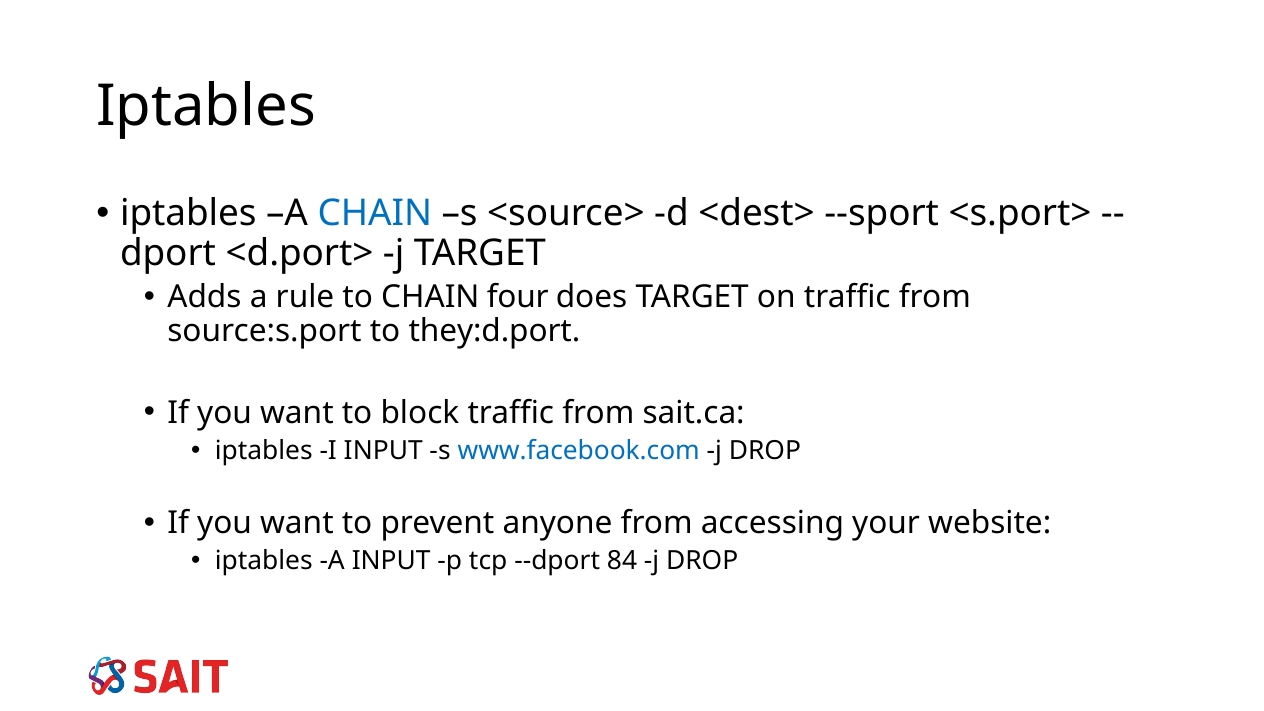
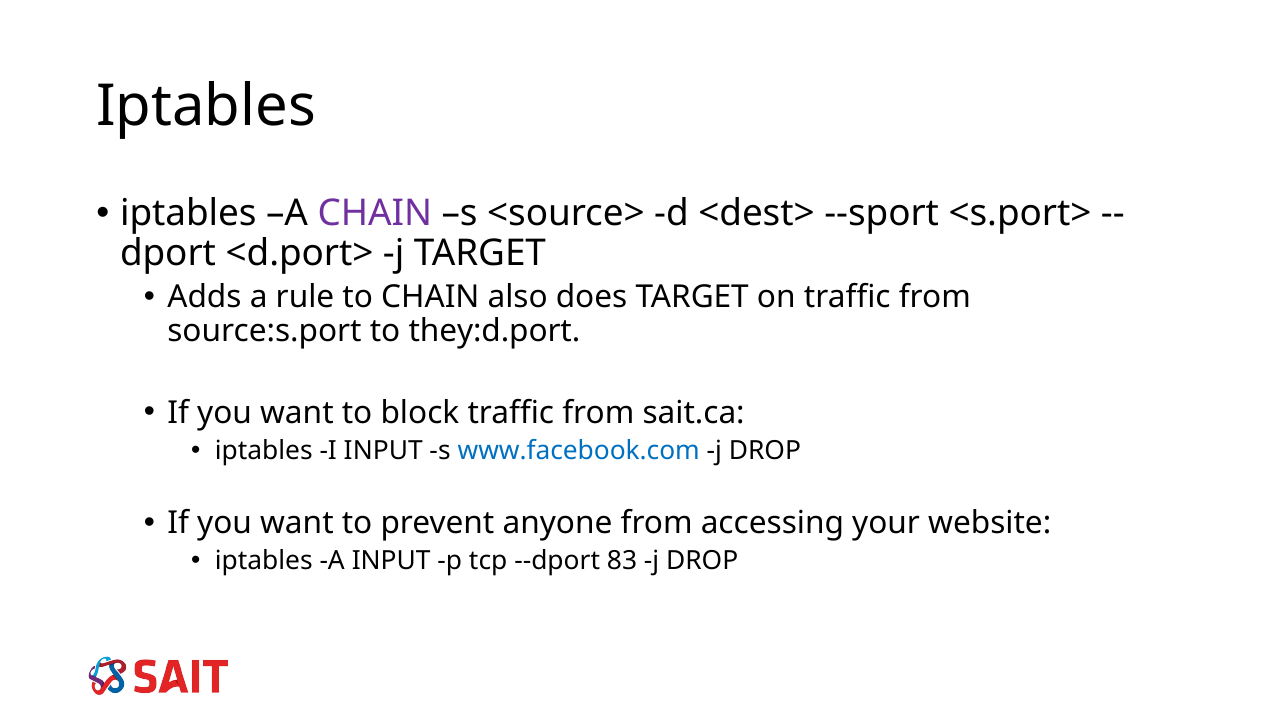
CHAIN at (375, 214) colour: blue -> purple
four: four -> also
84: 84 -> 83
